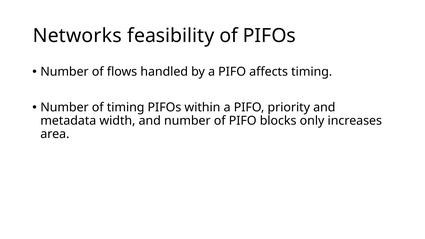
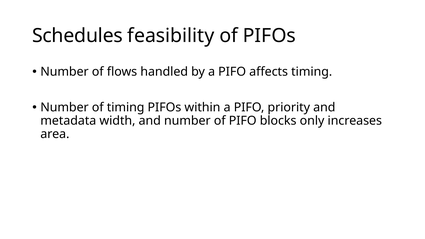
Networks: Networks -> Schedules
